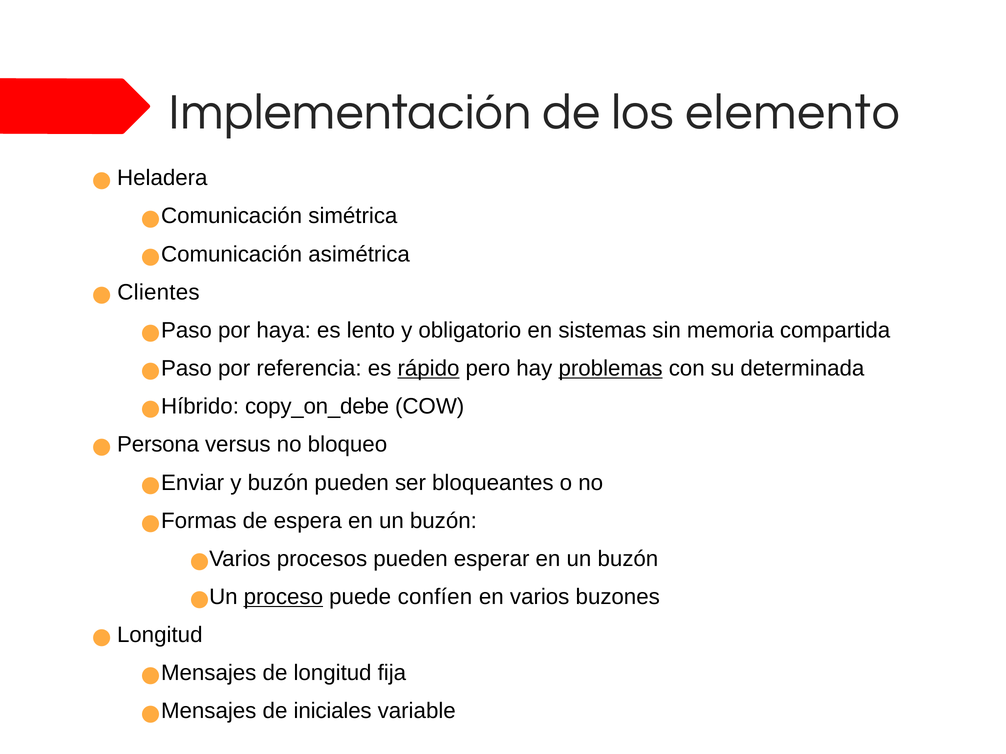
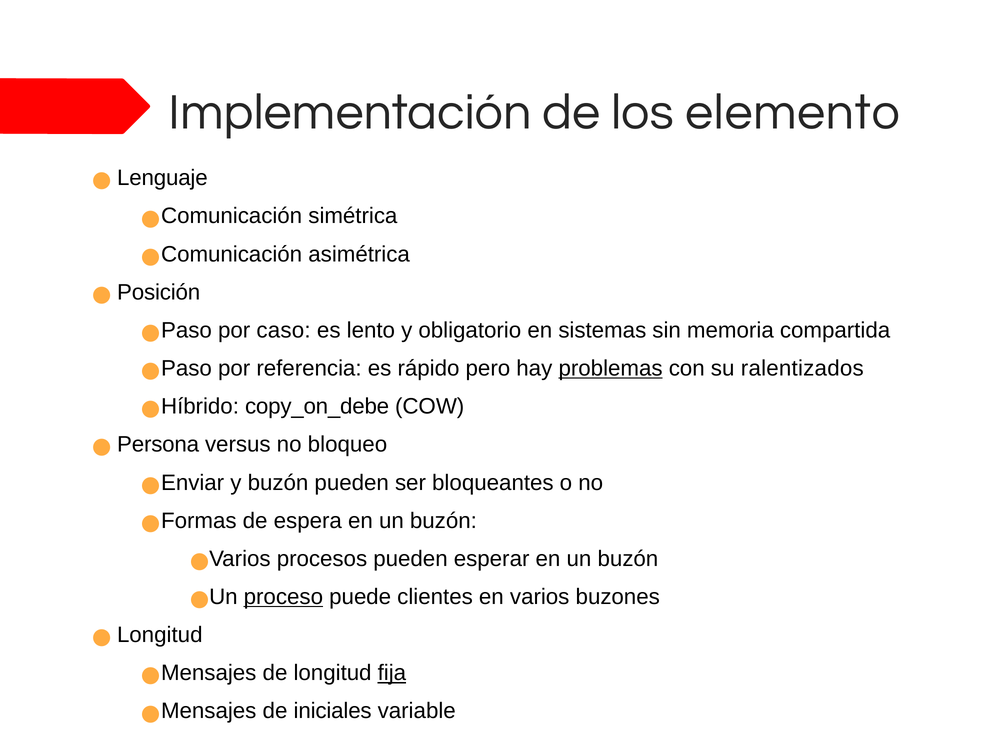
Heladera: Heladera -> Lenguaje
Clientes: Clientes -> Posición
haya: haya -> caso
rápido underline: present -> none
determinada: determinada -> ralentizados
confíen: confíen -> clientes
fija underline: none -> present
